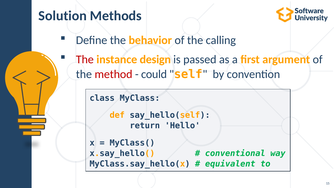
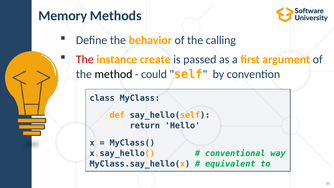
Solution: Solution -> Memory
design: design -> create
method colour: red -> black
